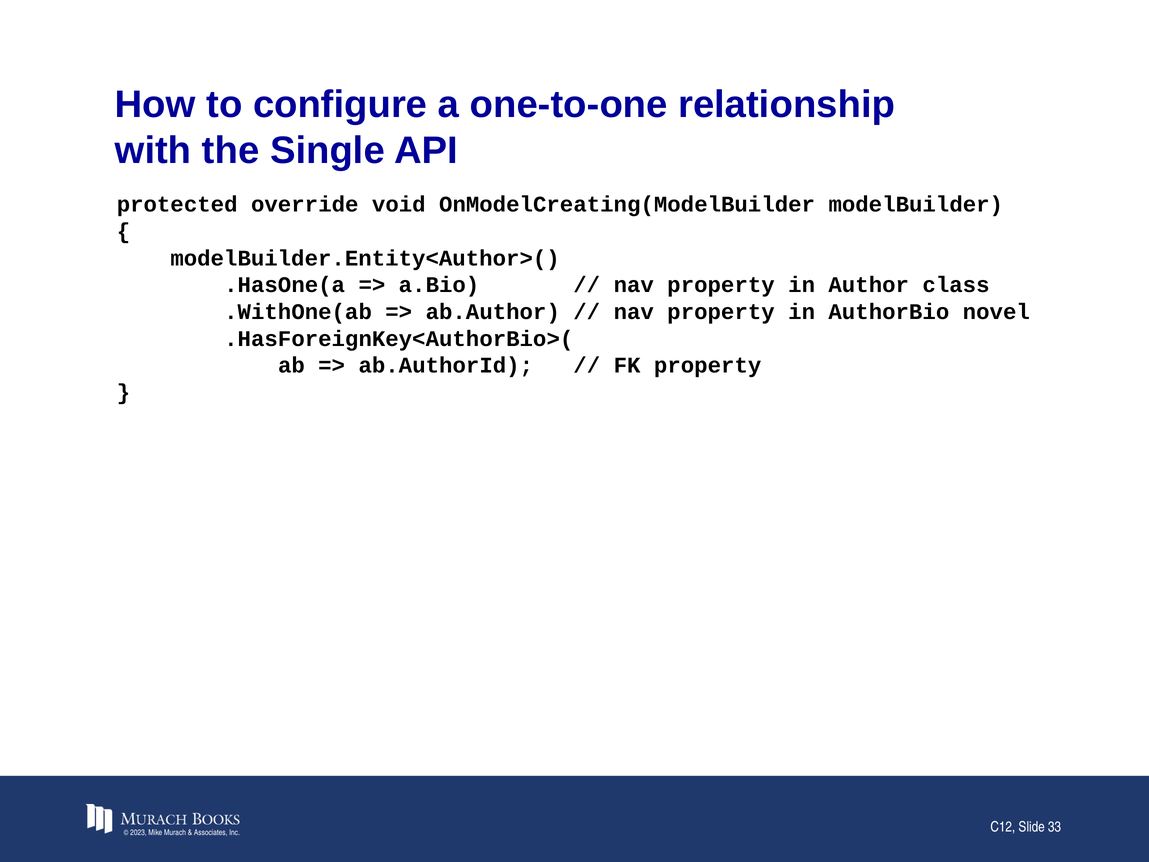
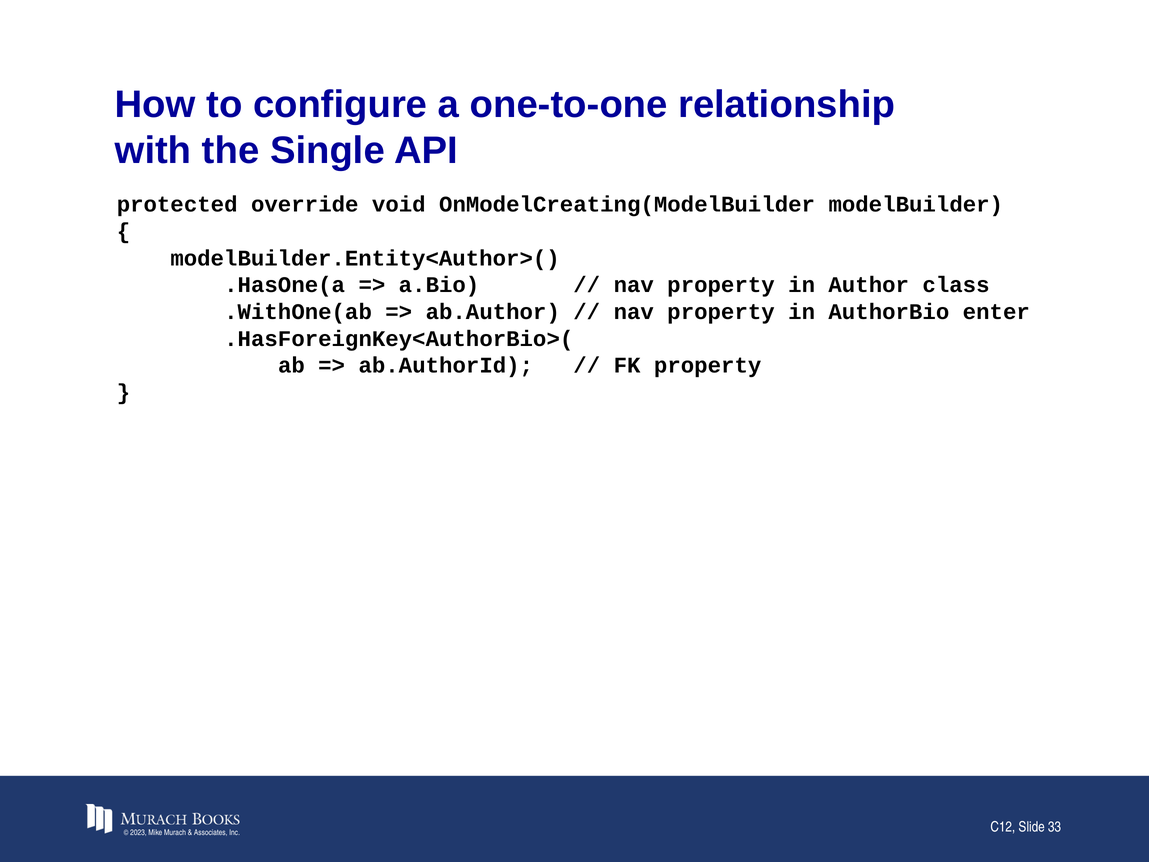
novel: novel -> enter
